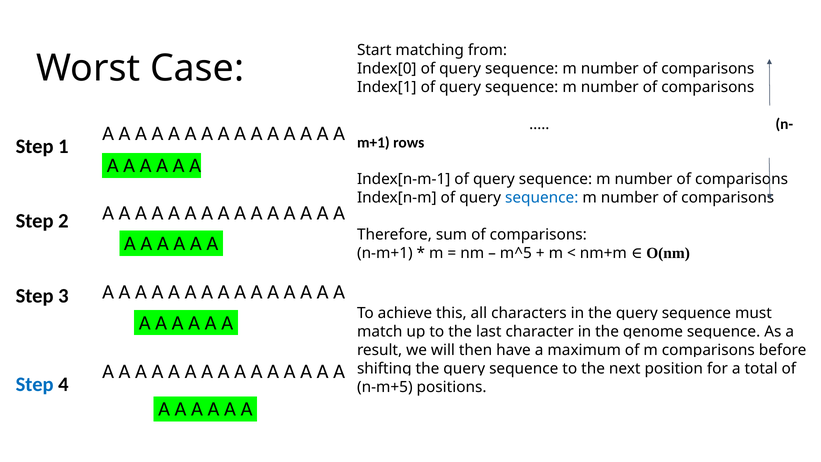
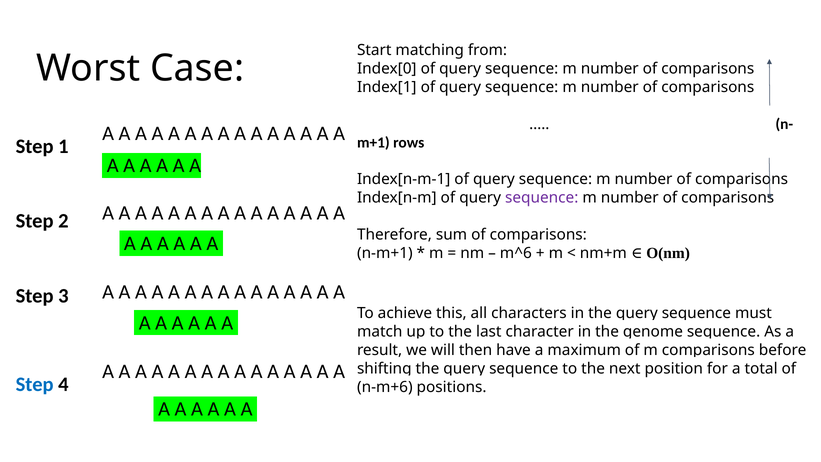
sequence at (542, 198) colour: blue -> purple
m^5: m^5 -> m^6
n-m+5: n-m+5 -> n-m+6
